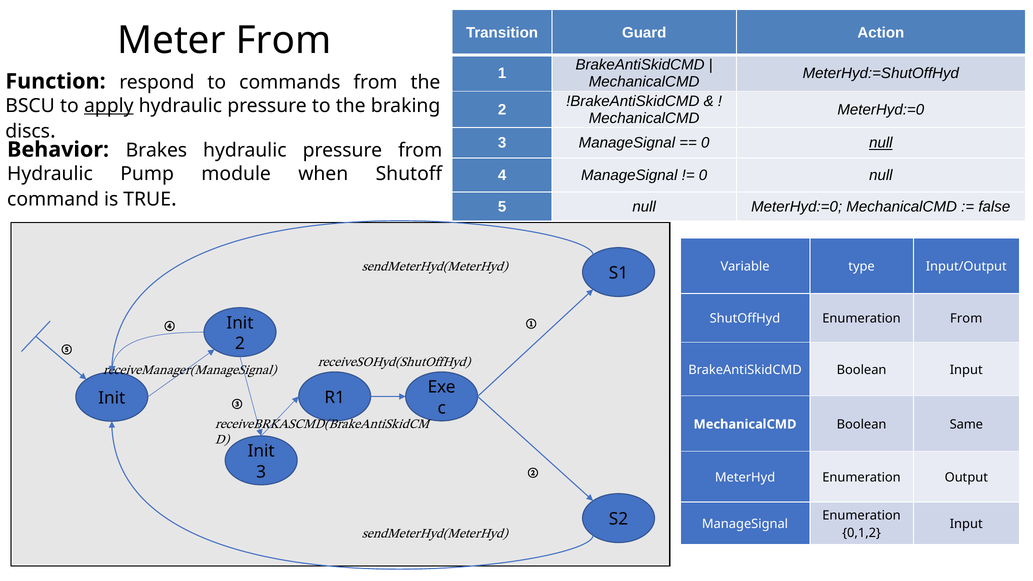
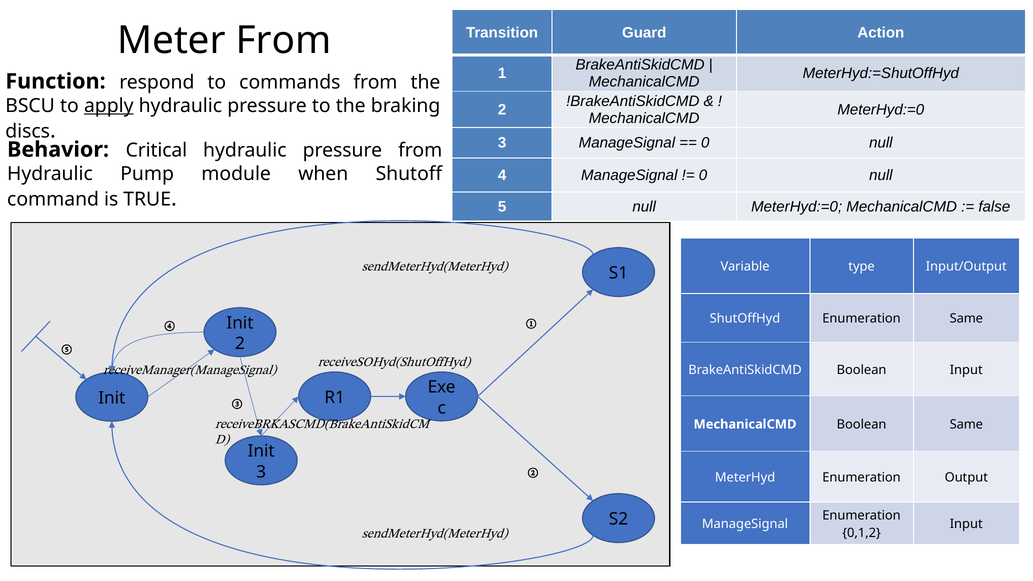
null at (881, 143) underline: present -> none
Brakes: Brakes -> Critical
Enumeration From: From -> Same
